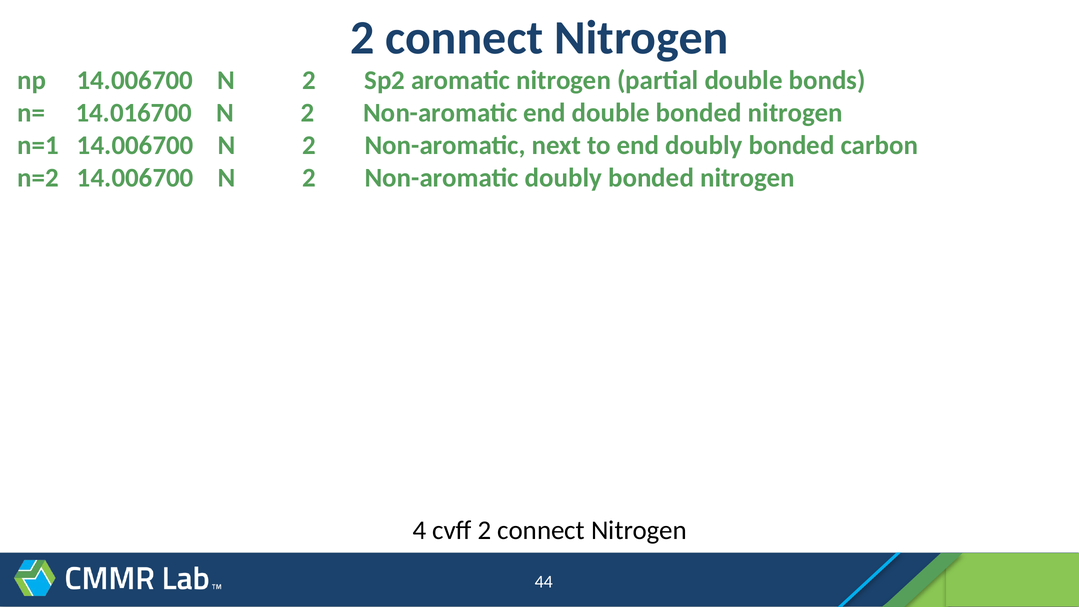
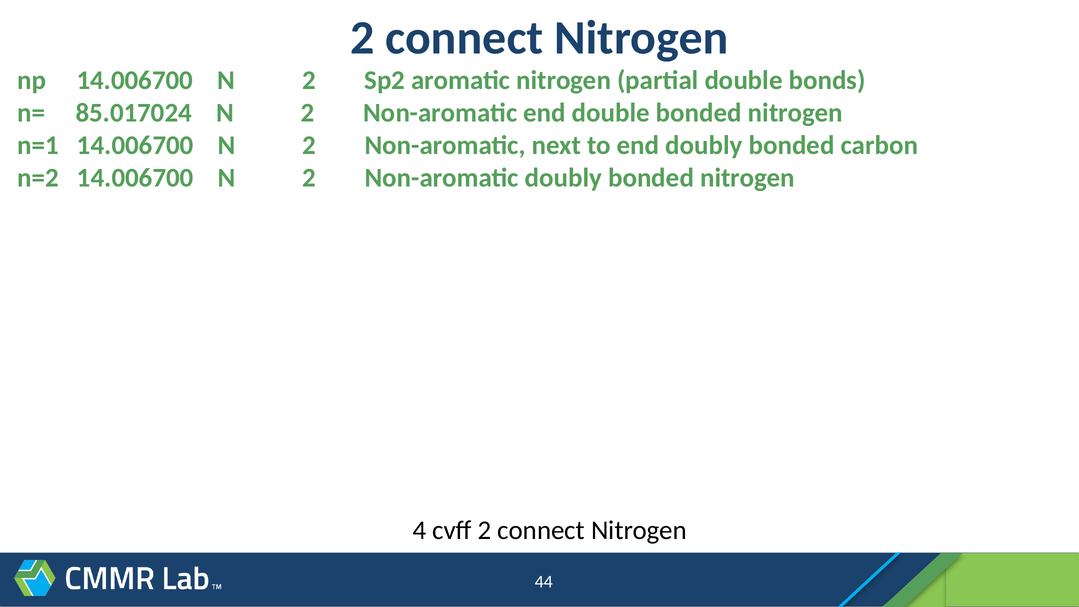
14.016700: 14.016700 -> 85.017024
